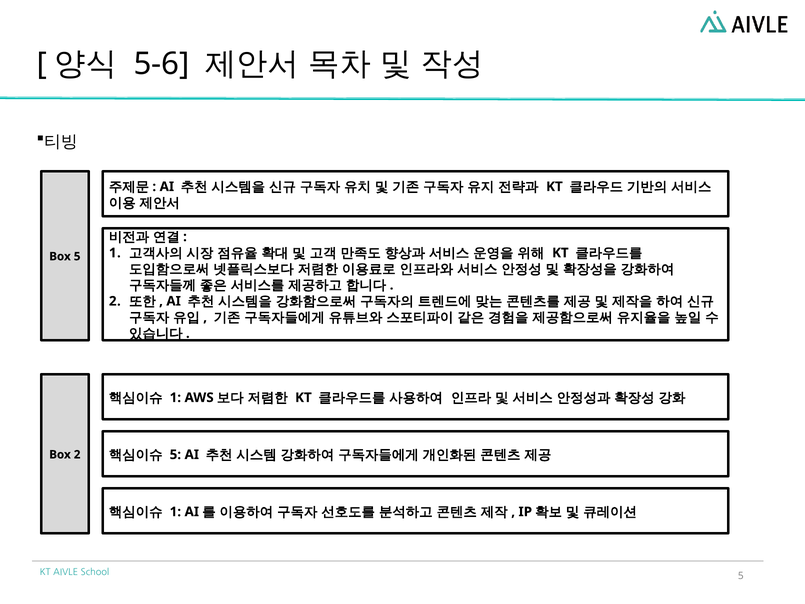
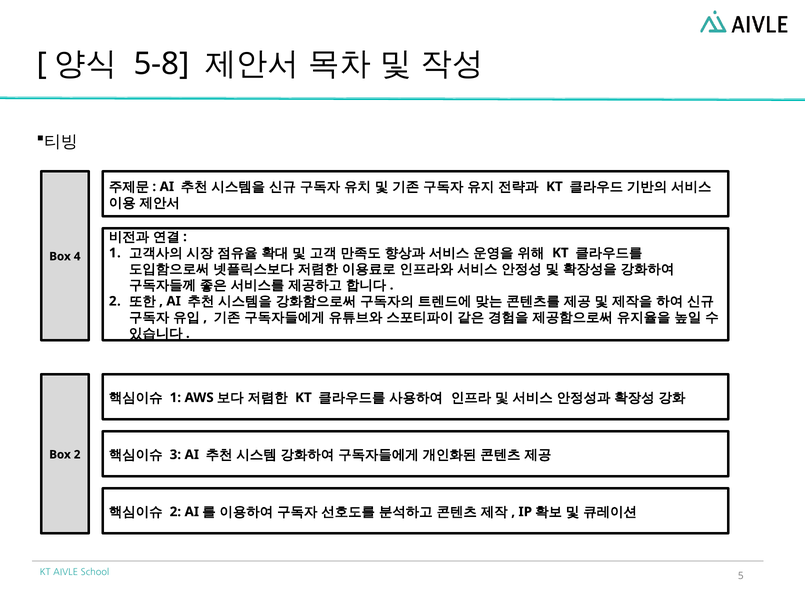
5-6: 5-6 -> 5-8
Box 5: 5 -> 4
5 at (175, 454): 5 -> 3
1 at (175, 512): 1 -> 2
